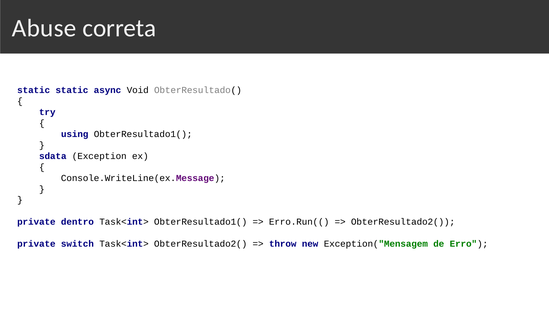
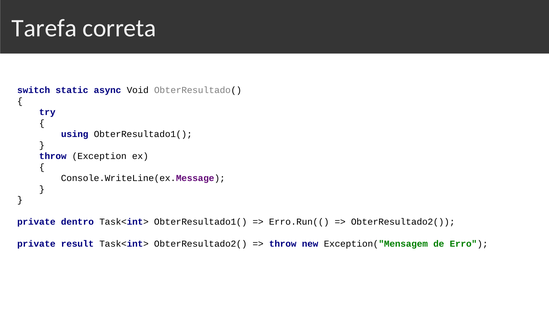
Abuse: Abuse -> Tarefa
static at (34, 90): static -> switch
sdata at (53, 156): sdata -> throw
switch: switch -> result
